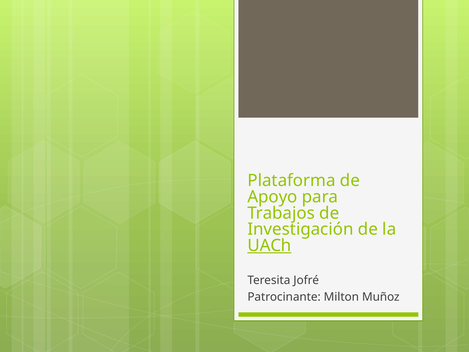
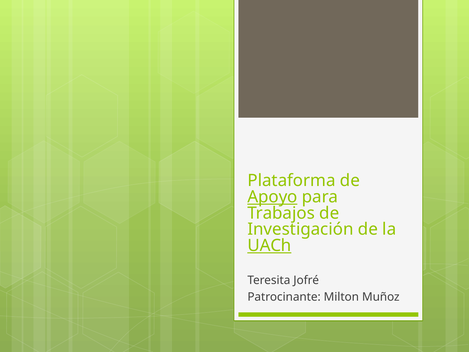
Apoyo underline: none -> present
